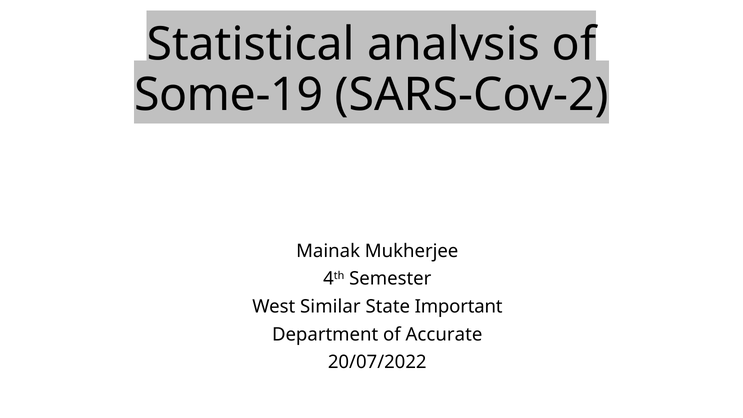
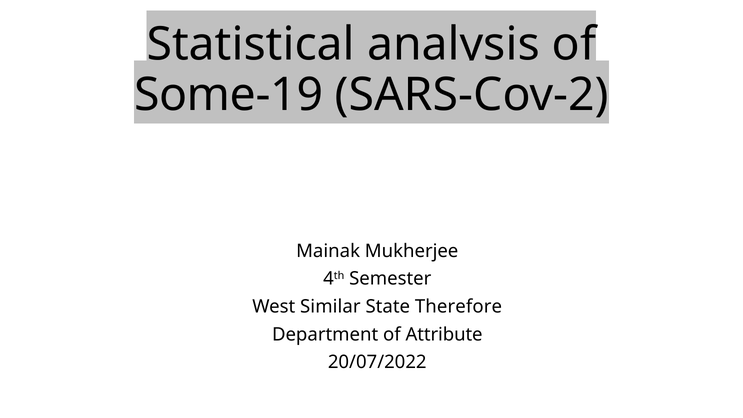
Important: Important -> Therefore
Accurate: Accurate -> Attribute
